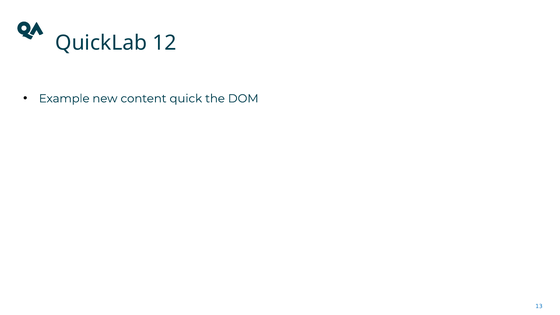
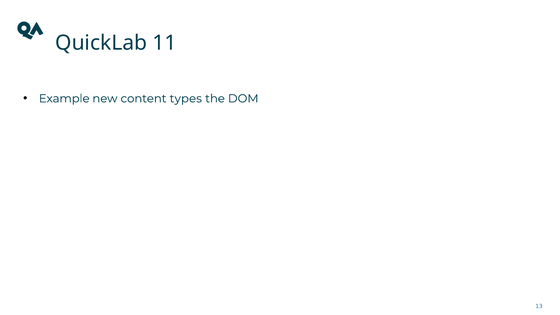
12: 12 -> 11
quick: quick -> types
